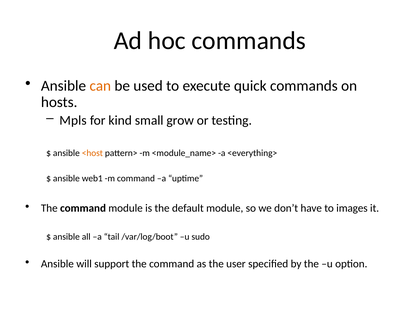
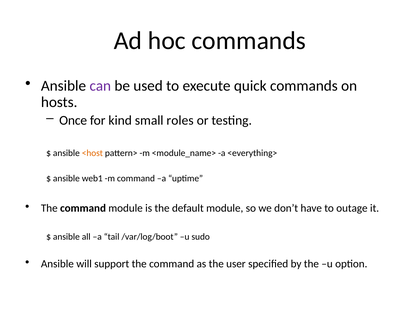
can colour: orange -> purple
Mpls: Mpls -> Once
grow: grow -> roles
images: images -> outage
